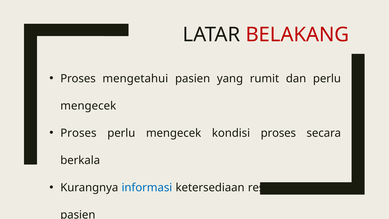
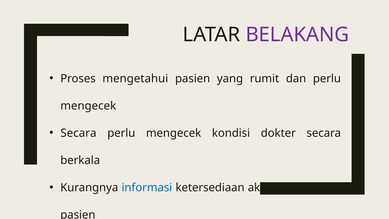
BELAKANG colour: red -> purple
Proses at (78, 133): Proses -> Secara
kondisi proses: proses -> dokter
resiko: resiko -> akibat
